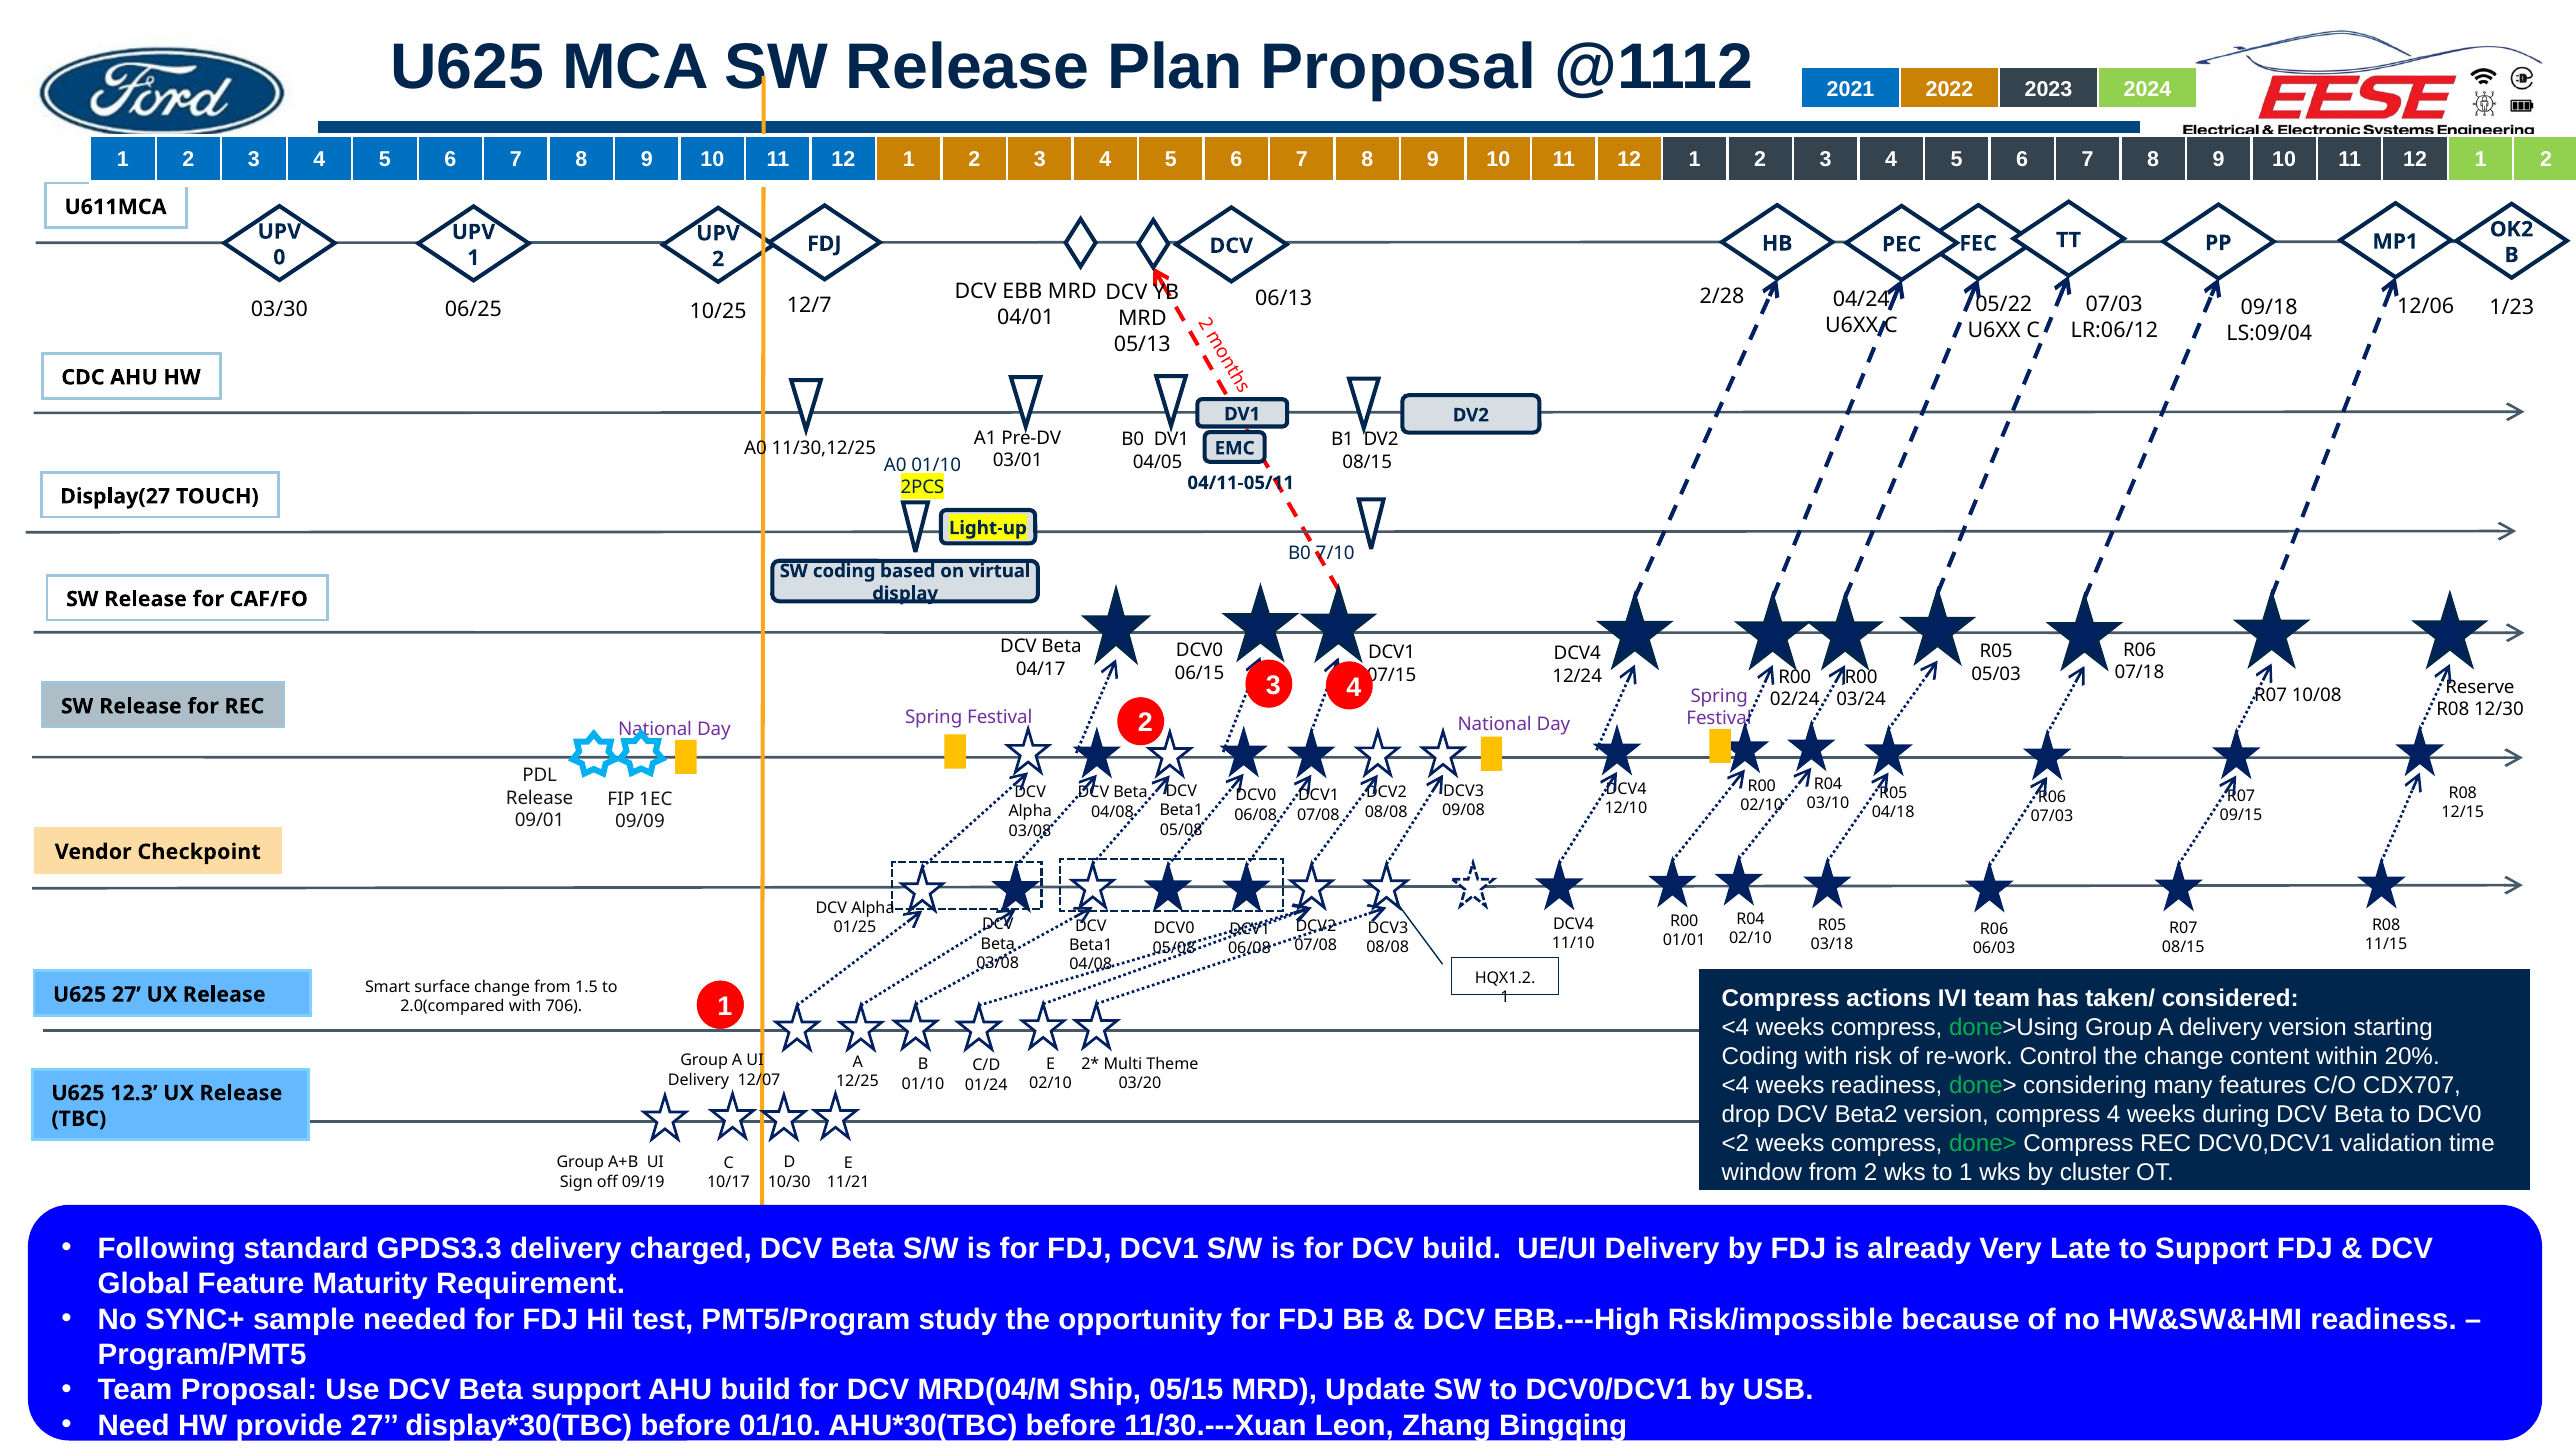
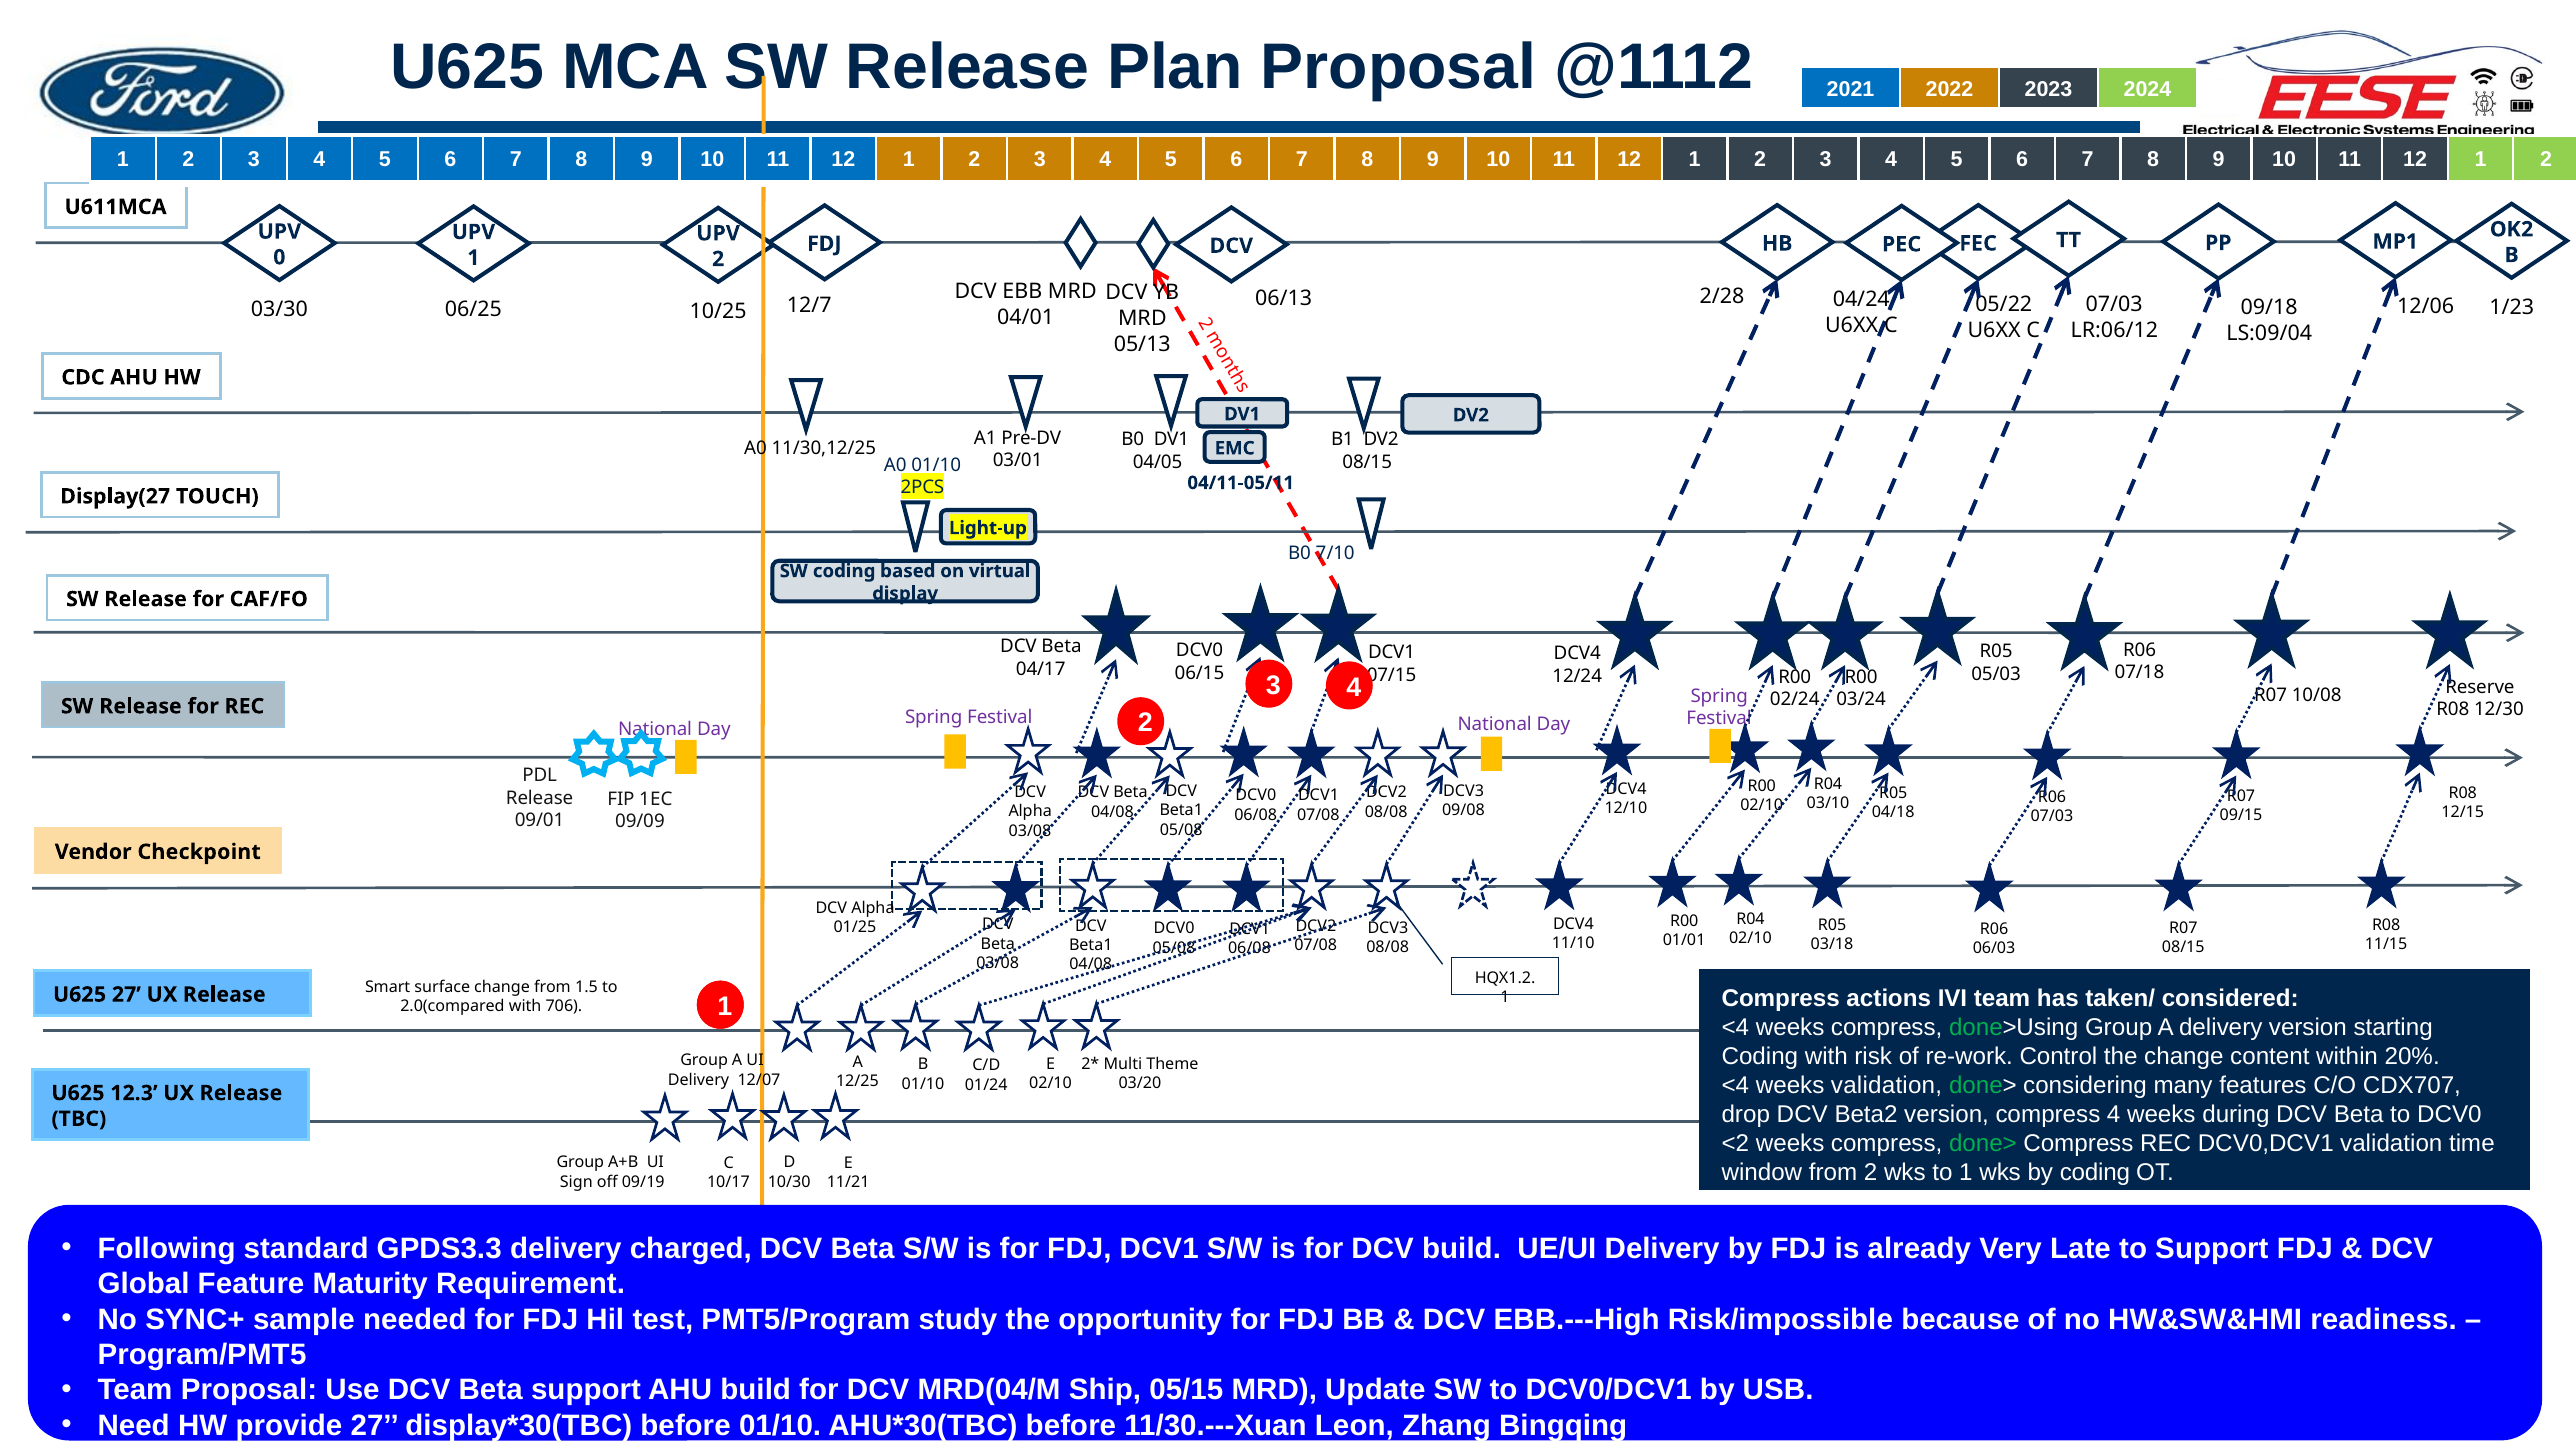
weeks readiness: readiness -> validation
by cluster: cluster -> coding
